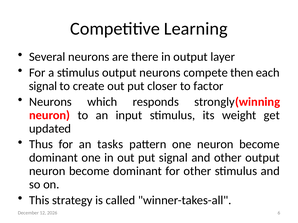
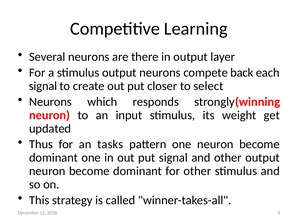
then: then -> back
factor: factor -> select
